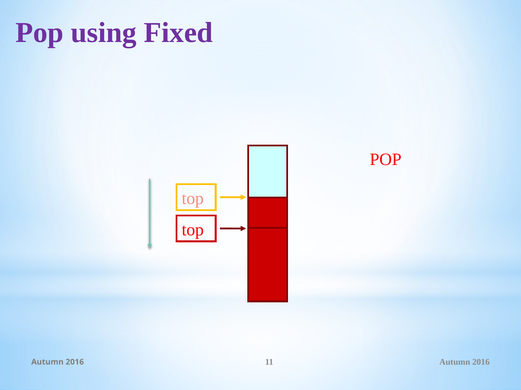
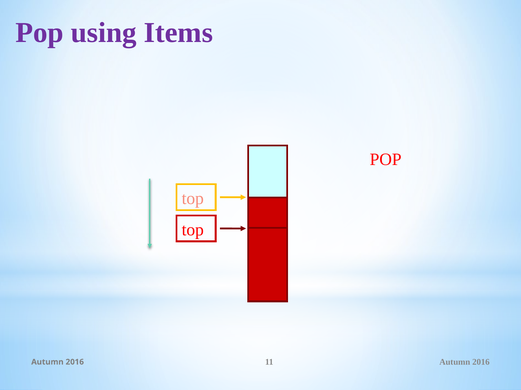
Fixed: Fixed -> Items
